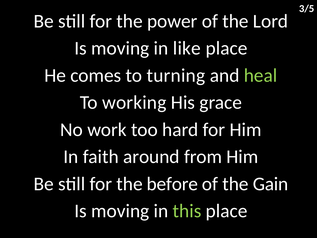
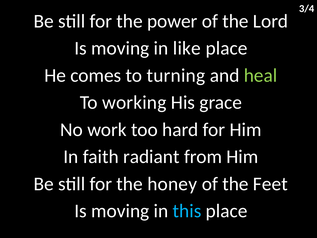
3/5: 3/5 -> 3/4
around: around -> radiant
before: before -> honey
Gain: Gain -> Feet
this colour: light green -> light blue
